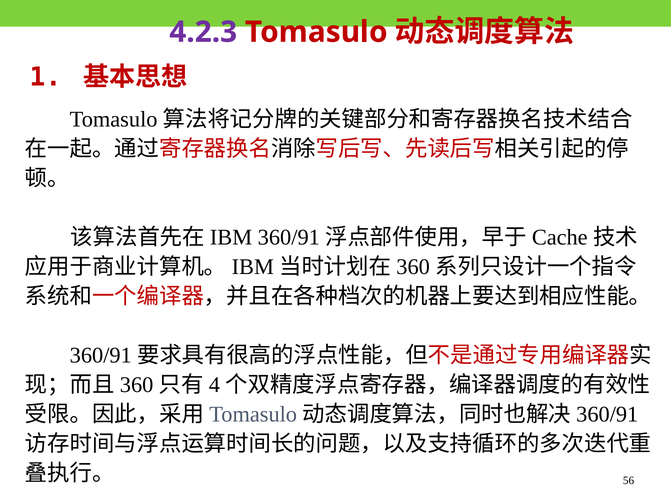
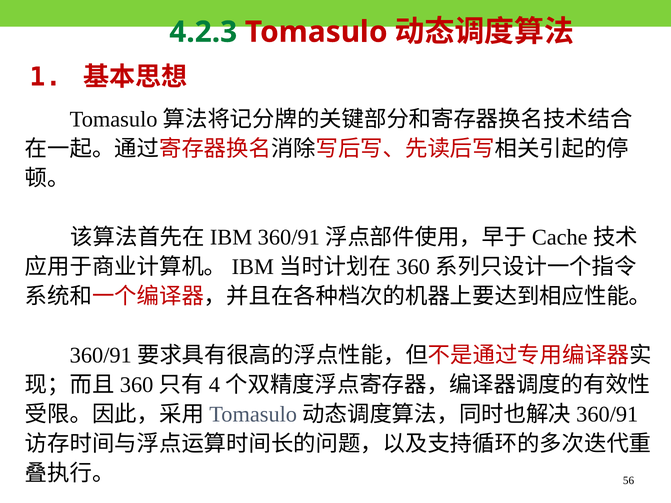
4.2.3 colour: purple -> green
